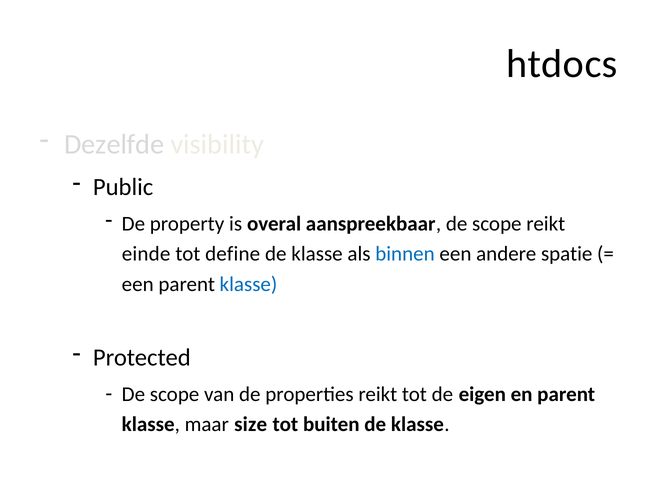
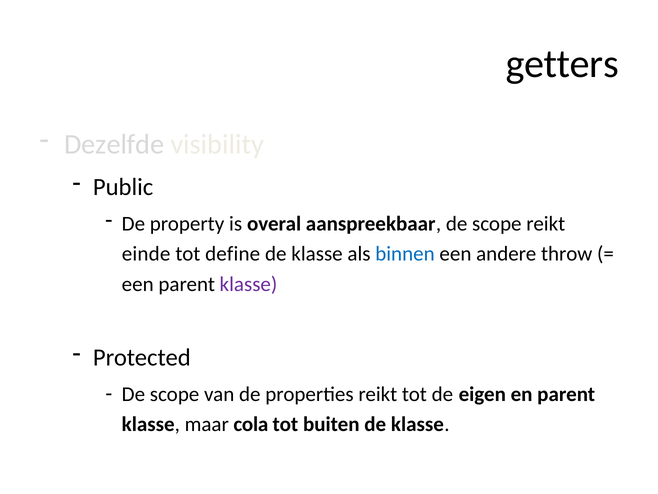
htdocs: htdocs -> getters
spatie: spatie -> throw
klasse at (248, 284) colour: blue -> purple
size: size -> cola
